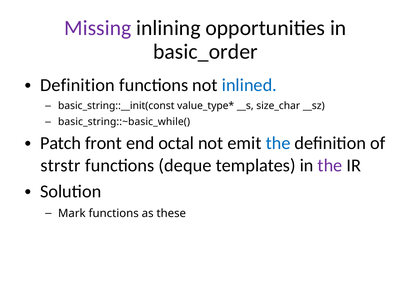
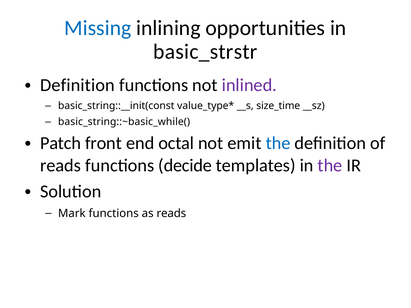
Missing colour: purple -> blue
basic_order: basic_order -> basic_strstr
inlined colour: blue -> purple
size_char: size_char -> size_time
strstr at (60, 166): strstr -> reads
deque: deque -> decide
as these: these -> reads
